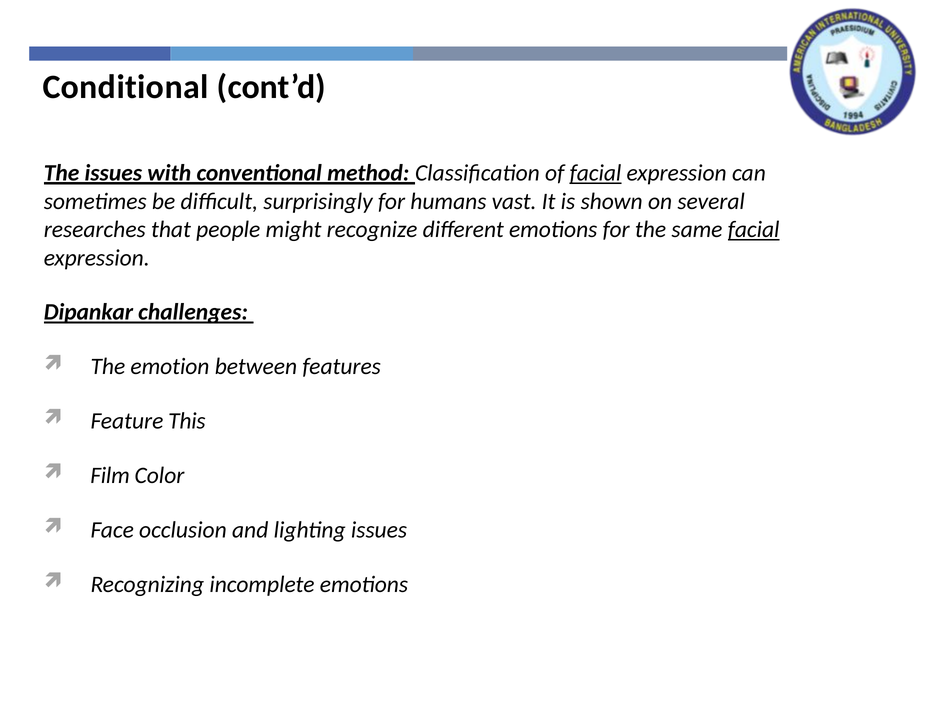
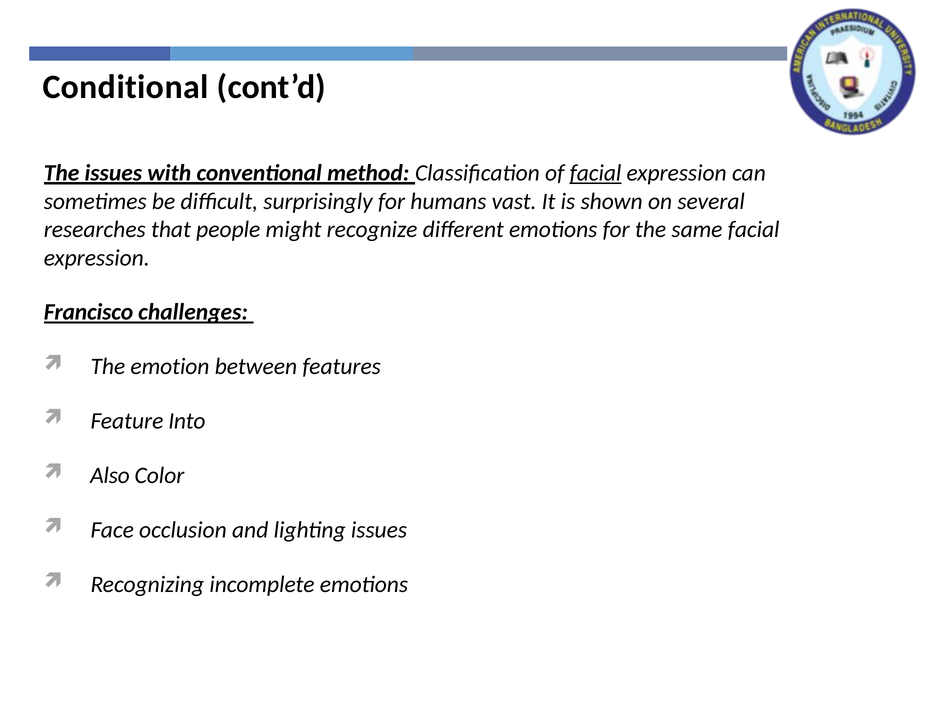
facial at (754, 229) underline: present -> none
Dipankar: Dipankar -> Francisco
This: This -> Into
Film: Film -> Also
